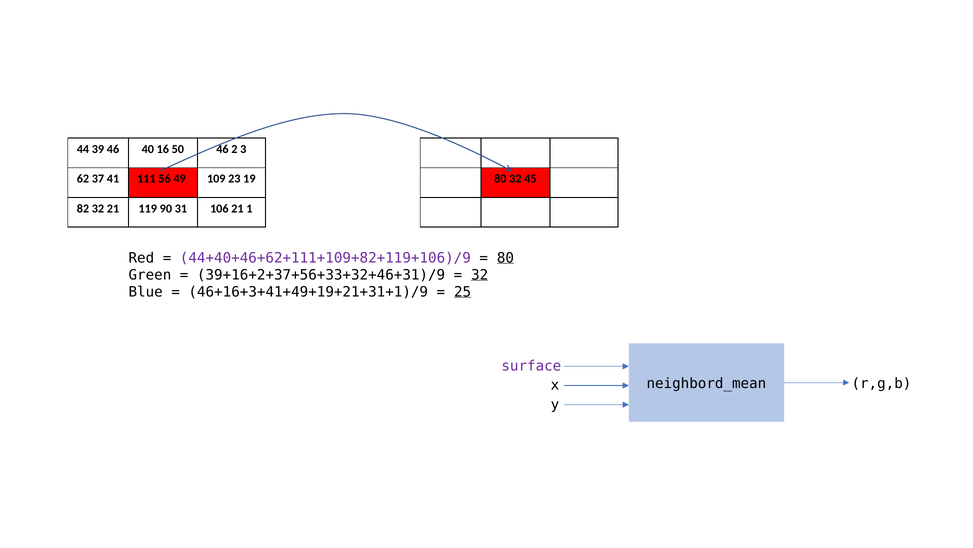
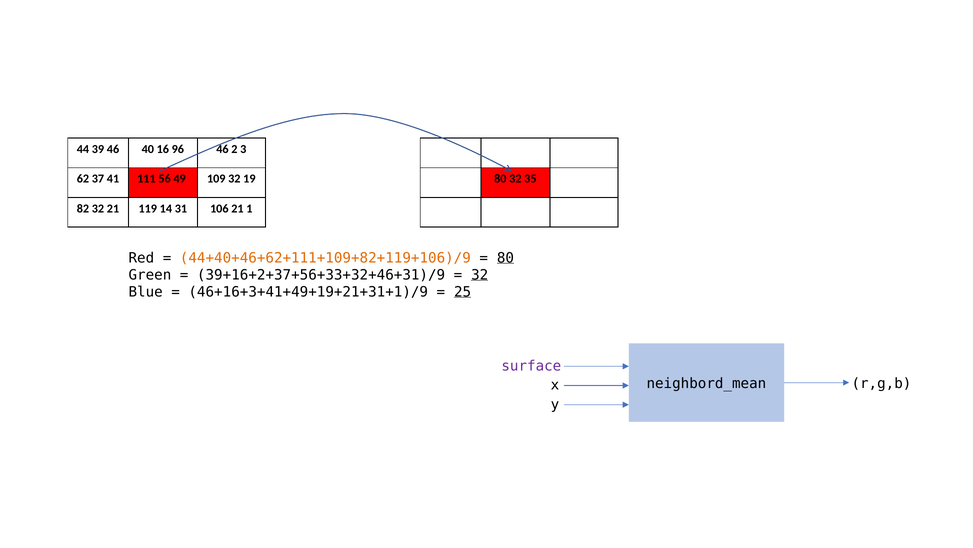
50: 50 -> 96
109 23: 23 -> 32
45: 45 -> 35
90: 90 -> 14
44+40+46+62+111+109+82+119+106)/9 colour: purple -> orange
